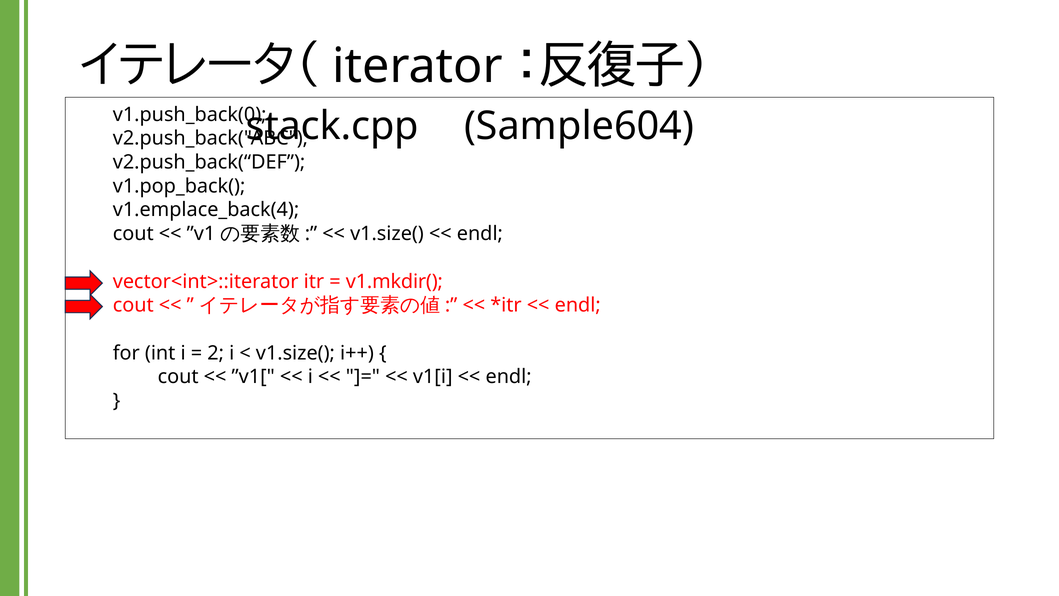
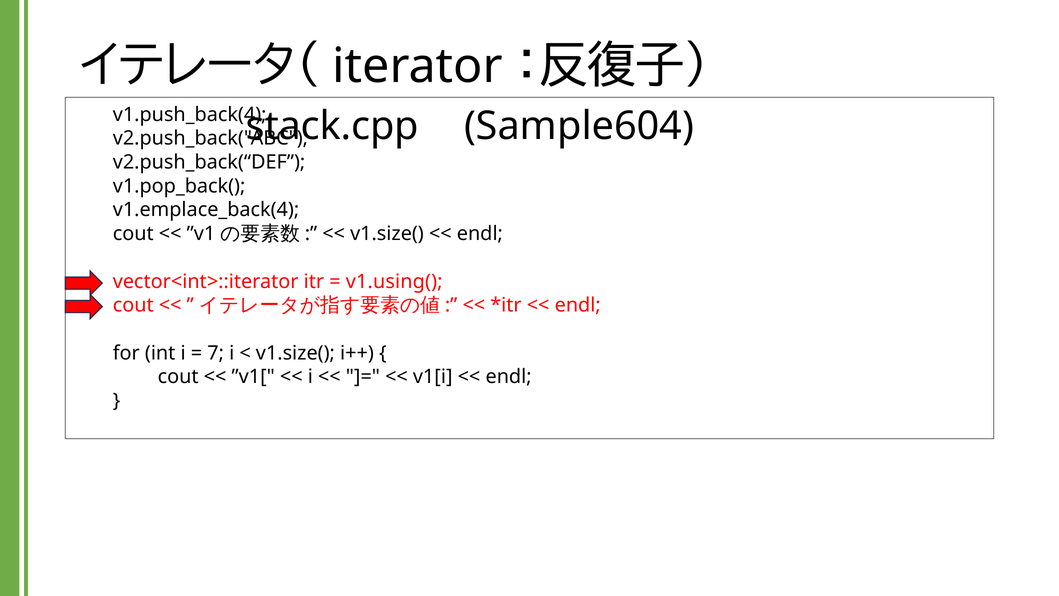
v1.push_back(0: v1.push_back(0 -> v1.push_back(4
v1.mkdir(: v1.mkdir( -> v1.using(
2: 2 -> 7
